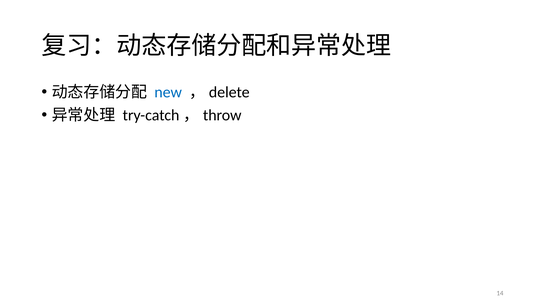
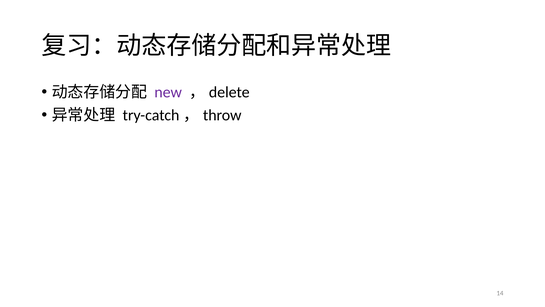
new colour: blue -> purple
